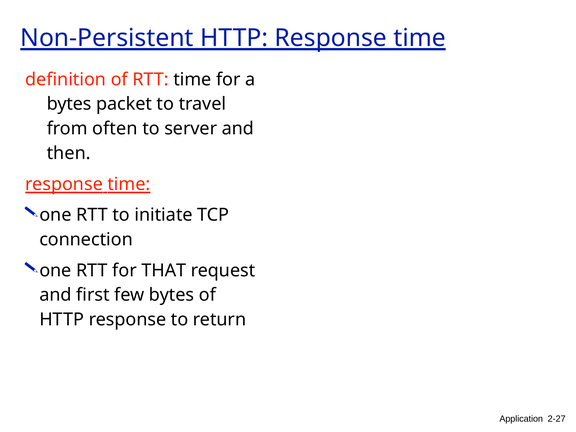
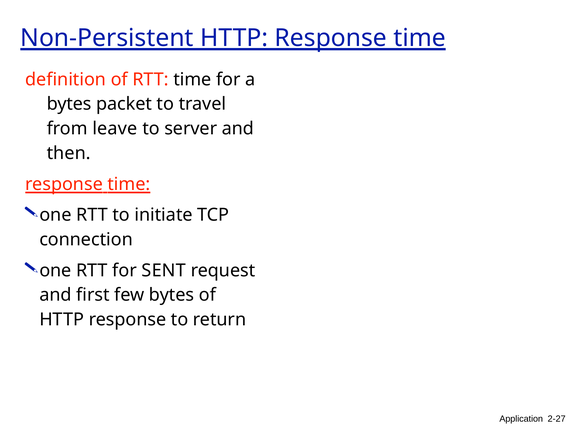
often: often -> leave
THAT: THAT -> SENT
